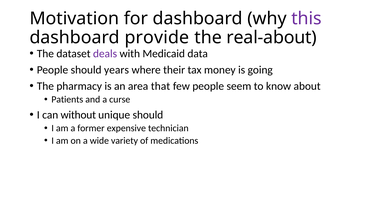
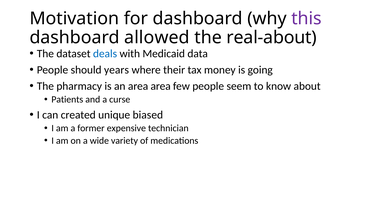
provide: provide -> allowed
deals colour: purple -> blue
area that: that -> area
without: without -> created
unique should: should -> biased
